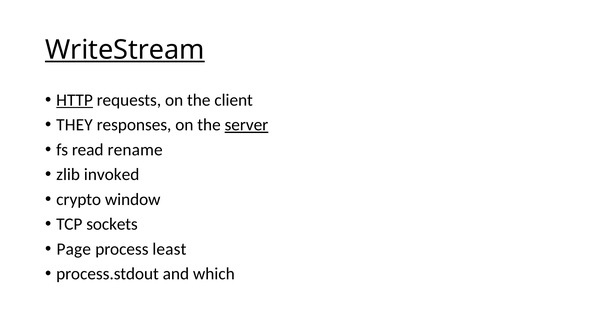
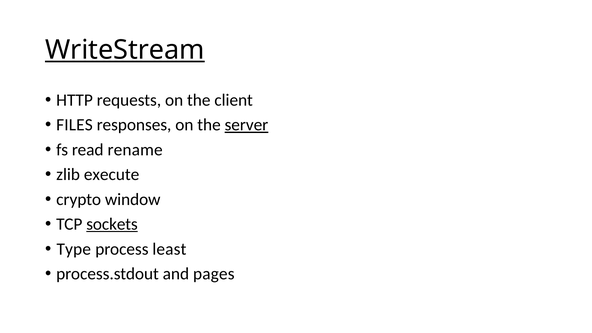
HTTP underline: present -> none
THEY: THEY -> FILES
invoked: invoked -> execute
sockets underline: none -> present
Page: Page -> Type
which: which -> pages
